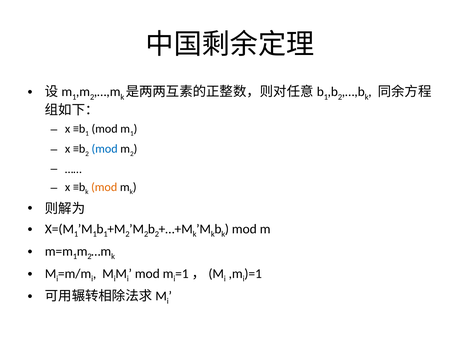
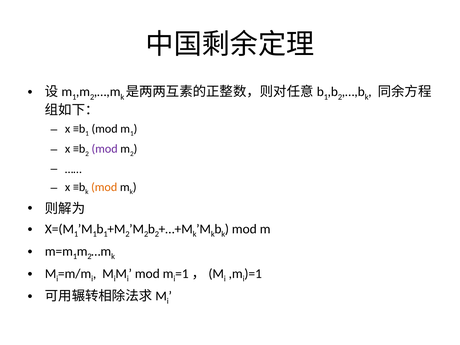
mod at (105, 149) colour: blue -> purple
